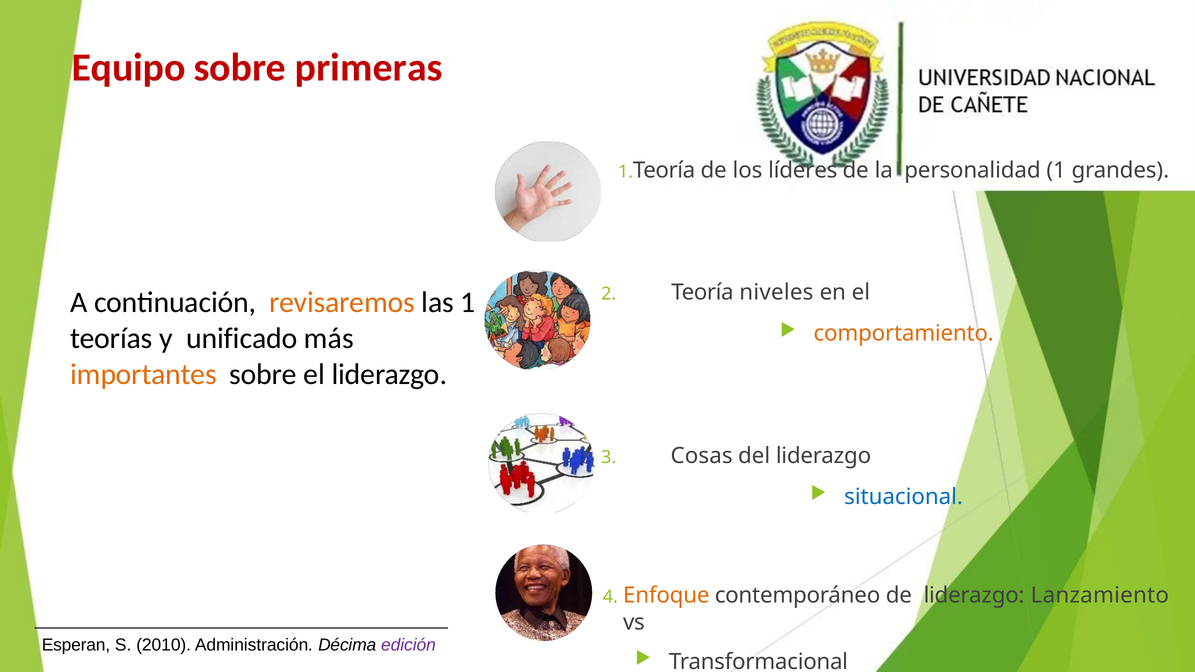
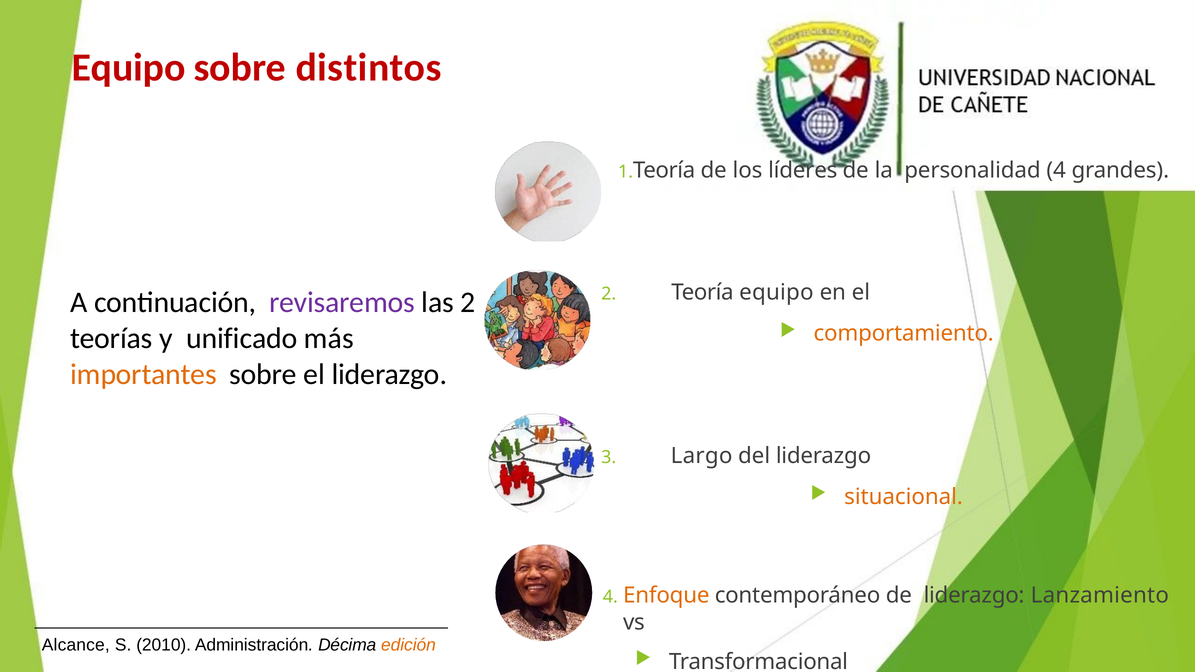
primeras: primeras -> distintos
personalidad 1: 1 -> 4
Teoría niveles: niveles -> equipo
revisaremos colour: orange -> purple
las 1: 1 -> 2
Cosas: Cosas -> Largo
situacional colour: blue -> orange
Esperan: Esperan -> Alcance
edición colour: purple -> orange
